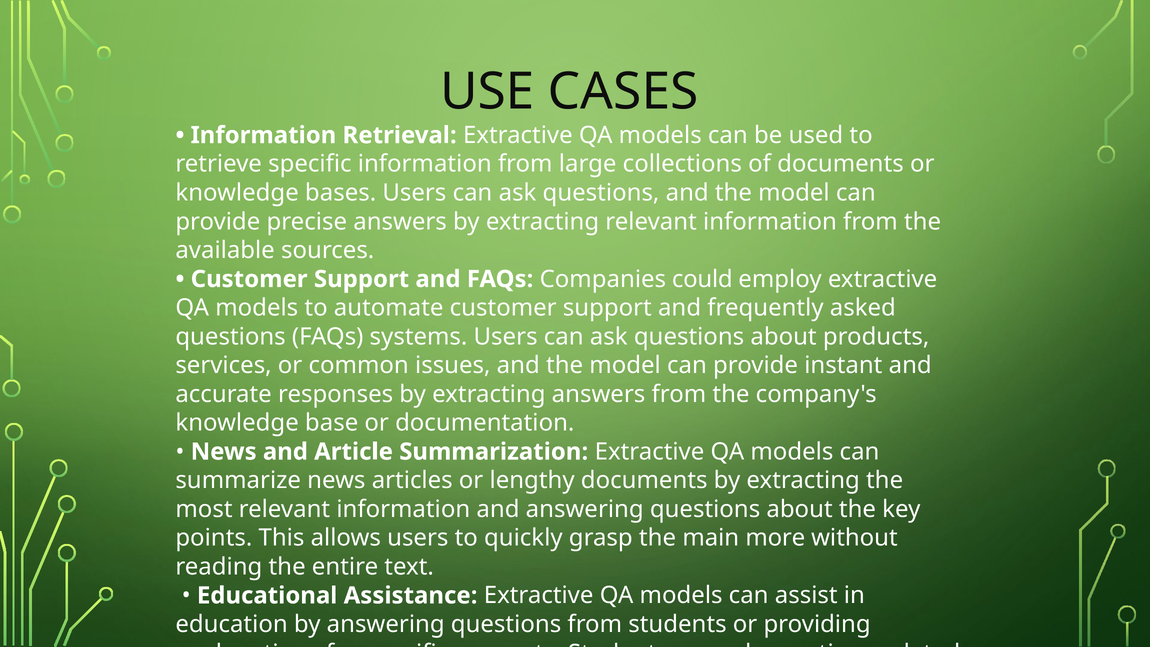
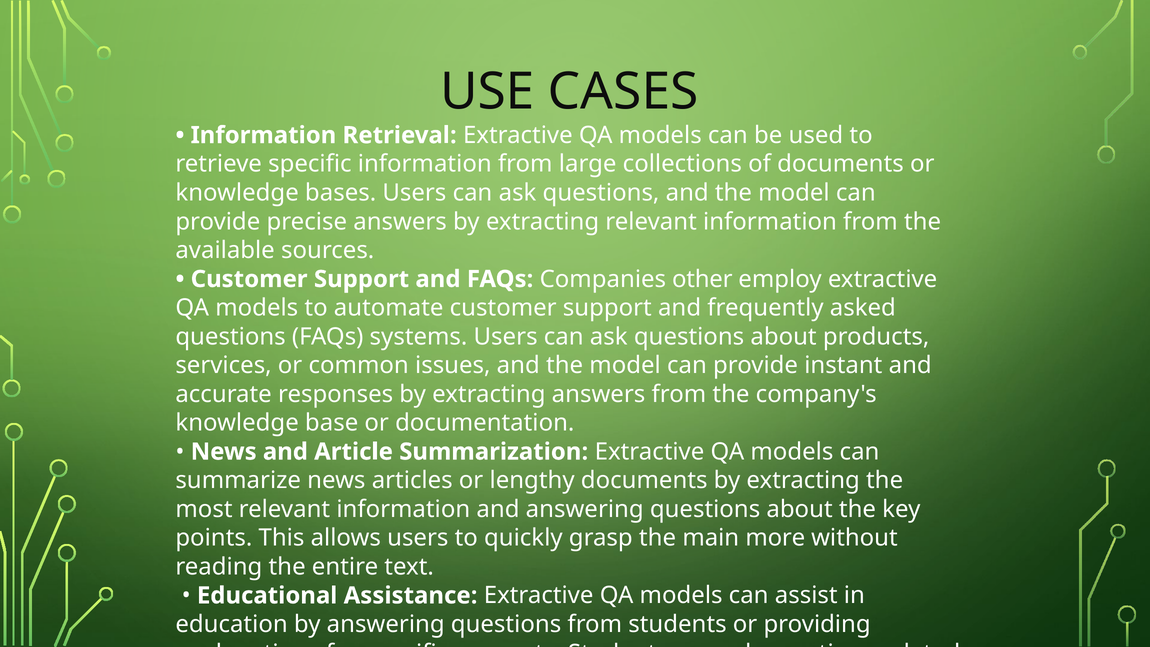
could: could -> other
